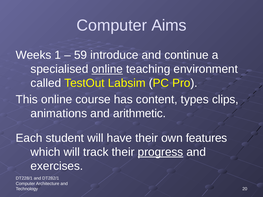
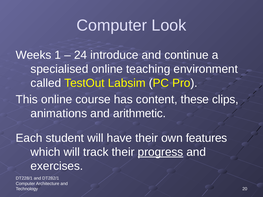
Aims: Aims -> Look
59: 59 -> 24
online at (107, 69) underline: present -> none
types: types -> these
